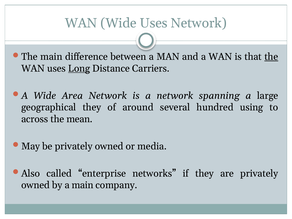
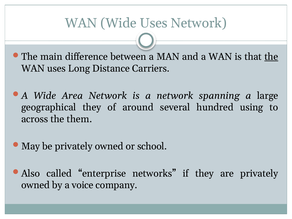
Long underline: present -> none
mean: mean -> them
media: media -> school
a main: main -> voice
